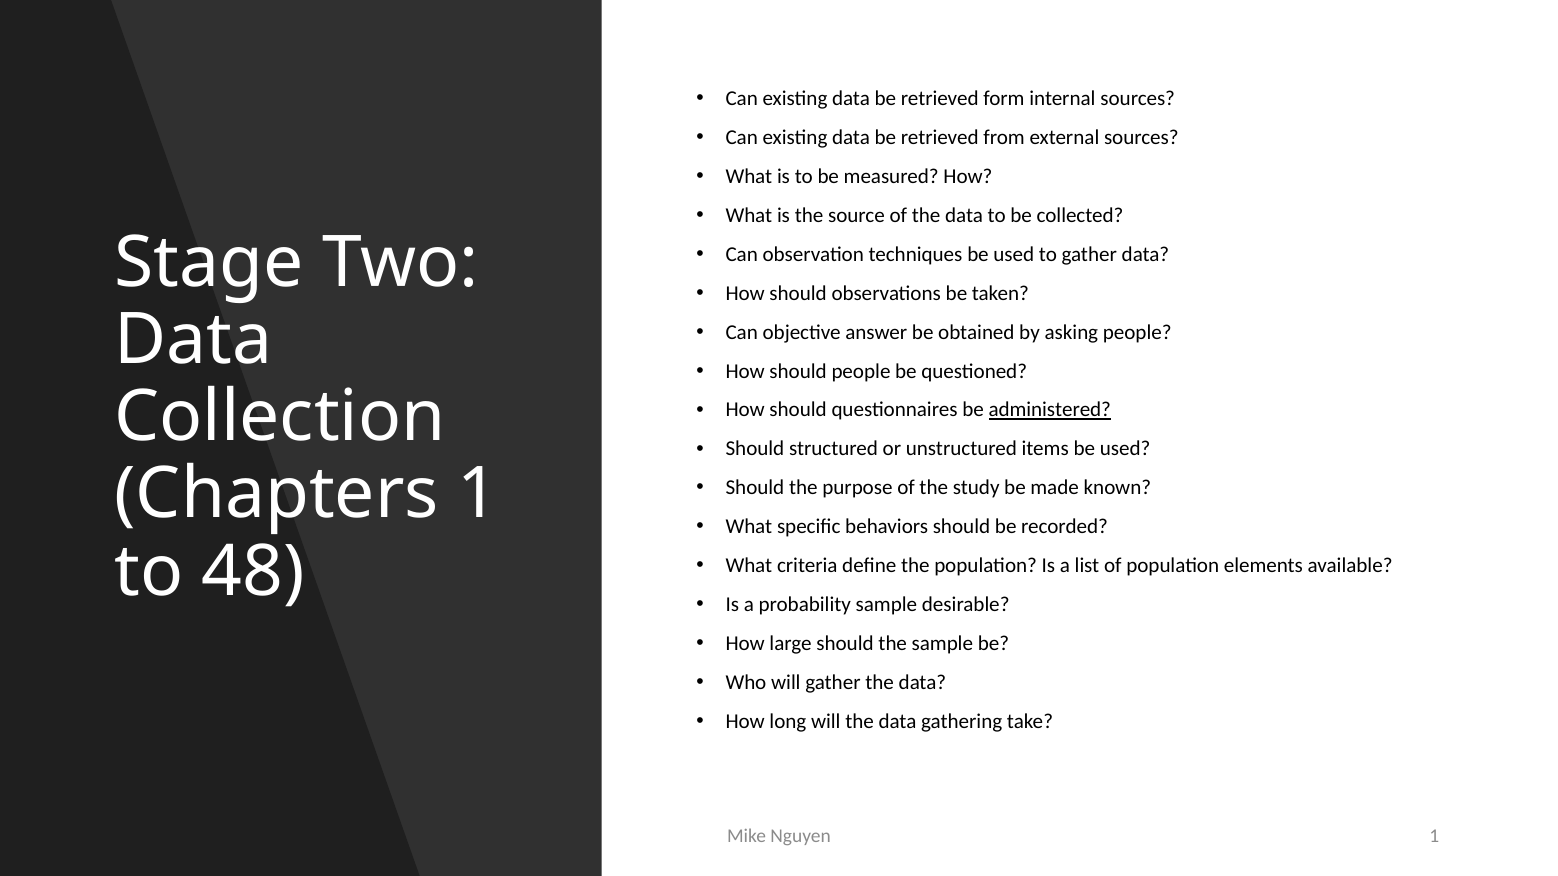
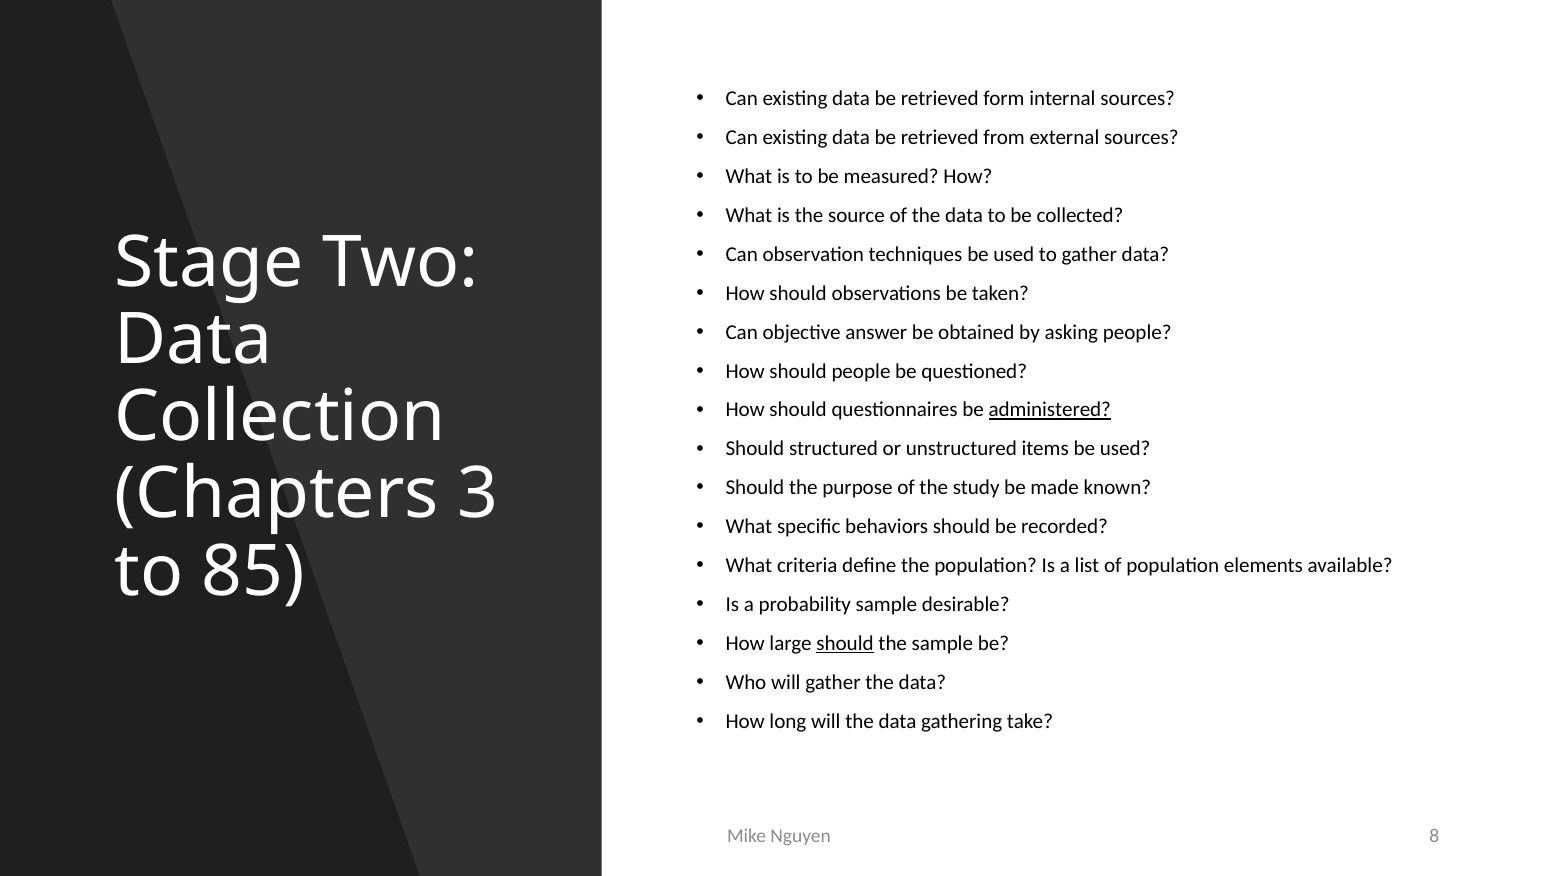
Chapters 1: 1 -> 3
48: 48 -> 85
should at (845, 644) underline: none -> present
Nguyen 1: 1 -> 8
